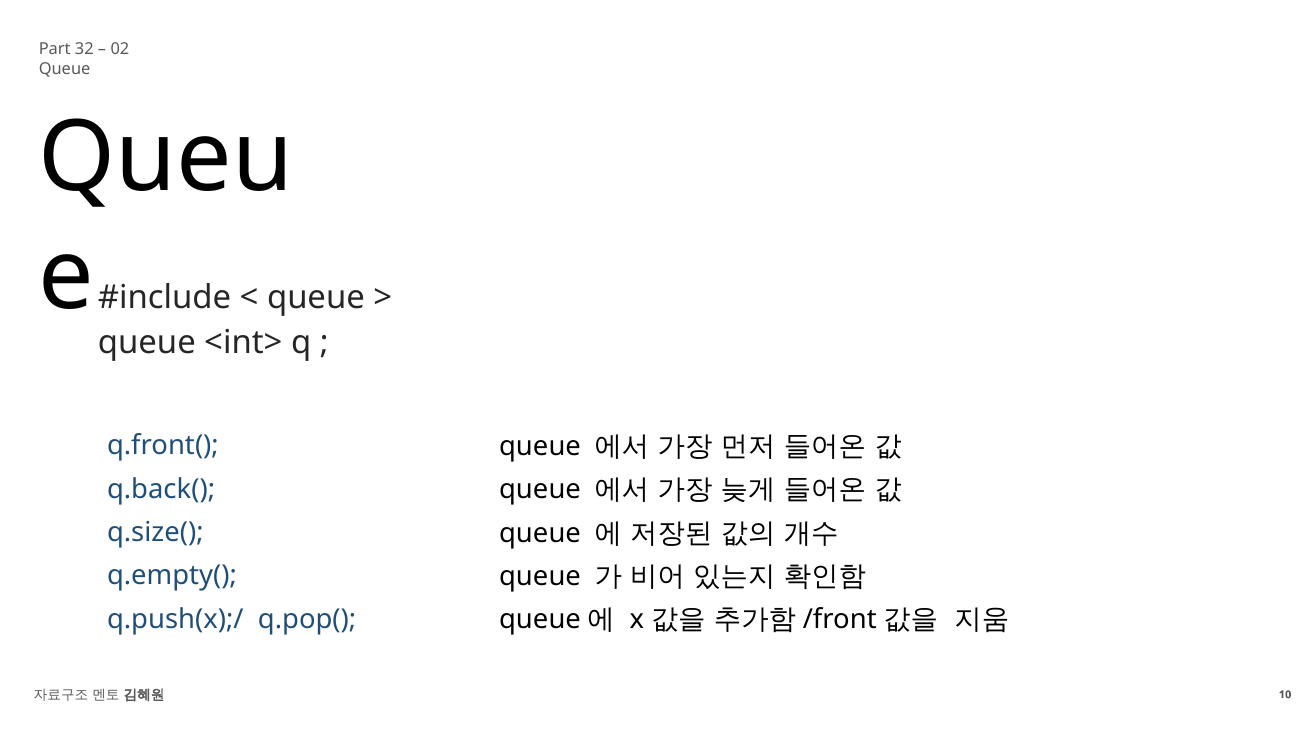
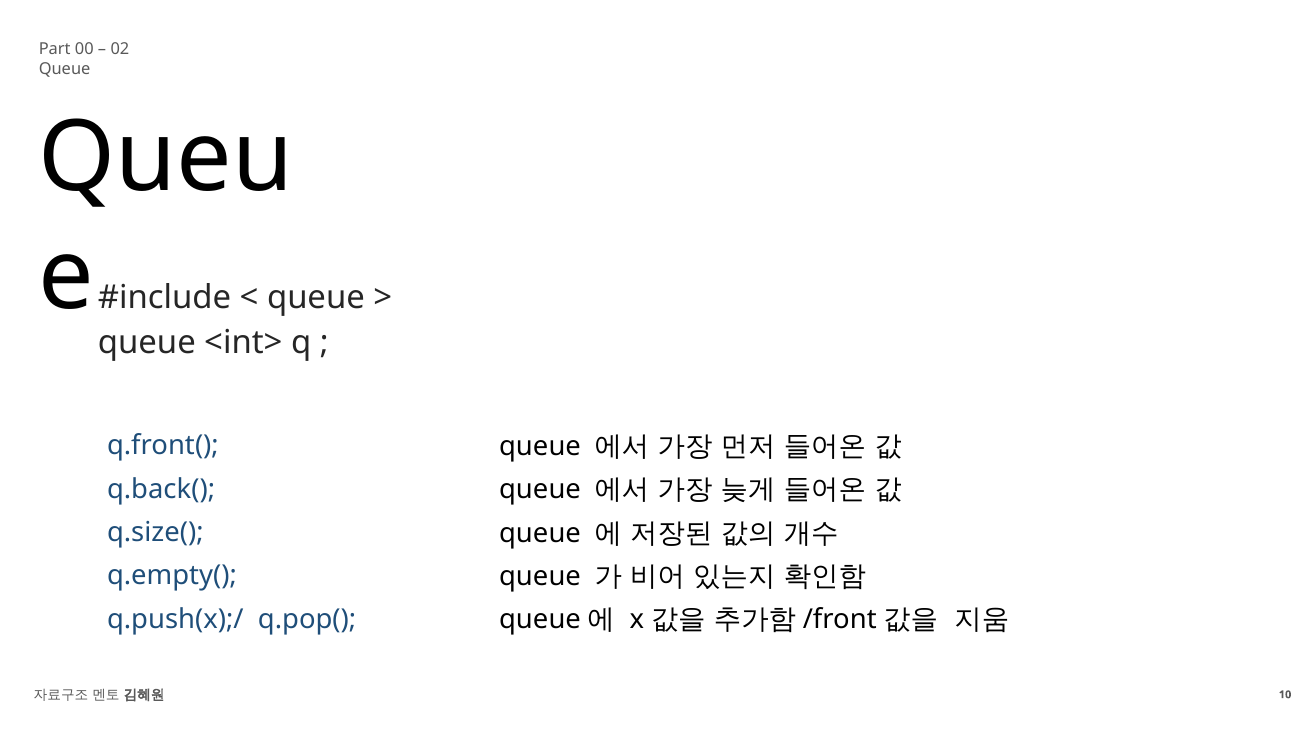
32: 32 -> 00
